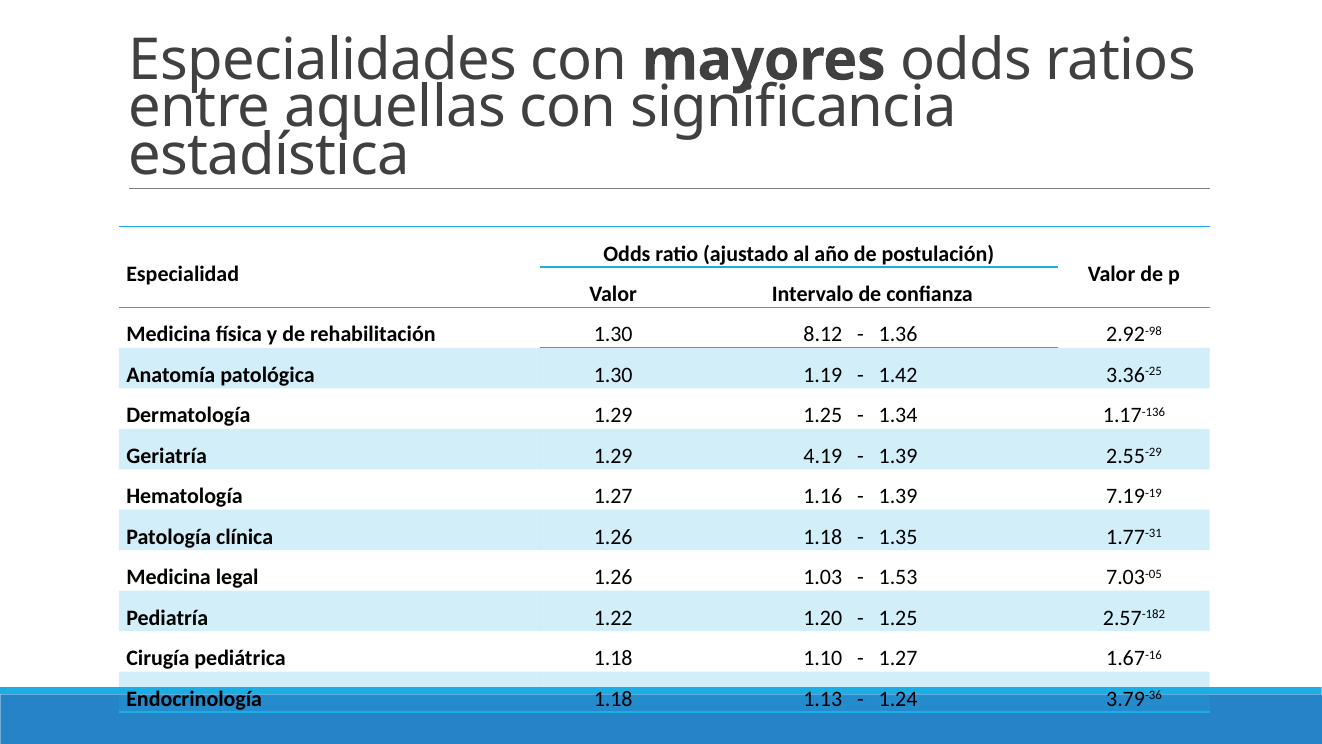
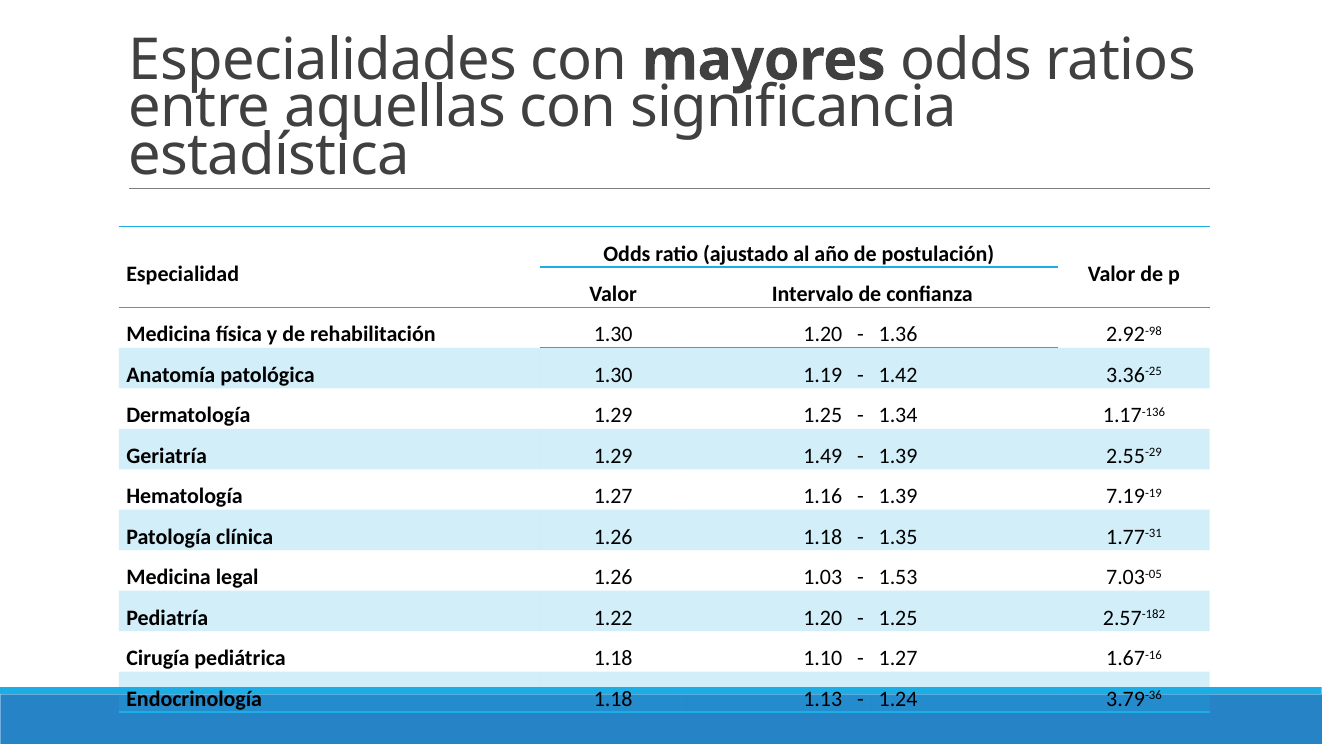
1.30 8.12: 8.12 -> 1.20
4.19: 4.19 -> 1.49
